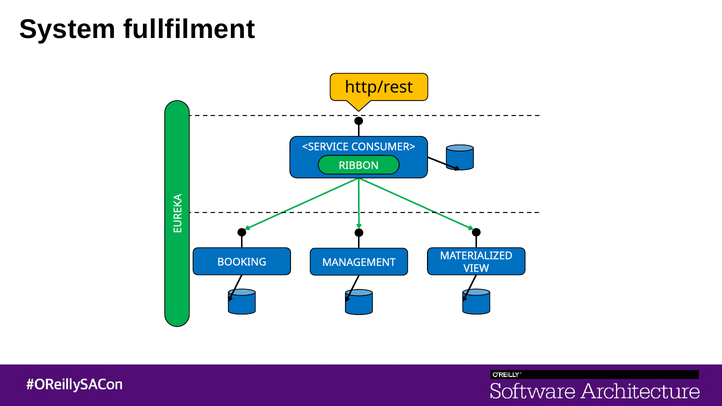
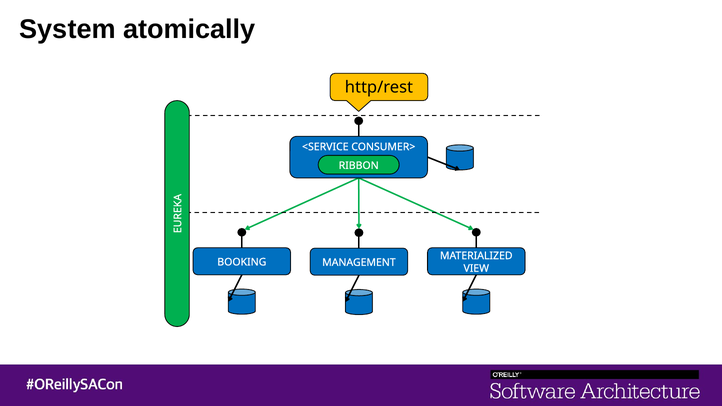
fullfilment: fullfilment -> atomically
